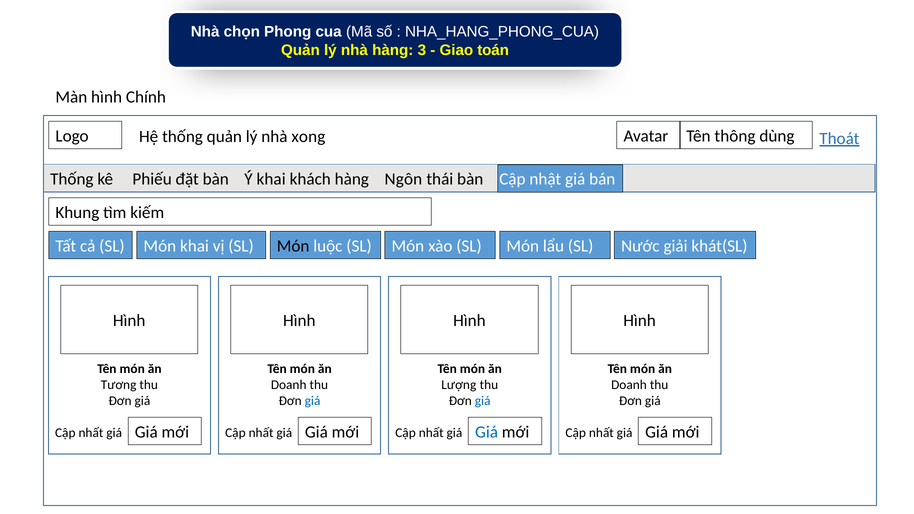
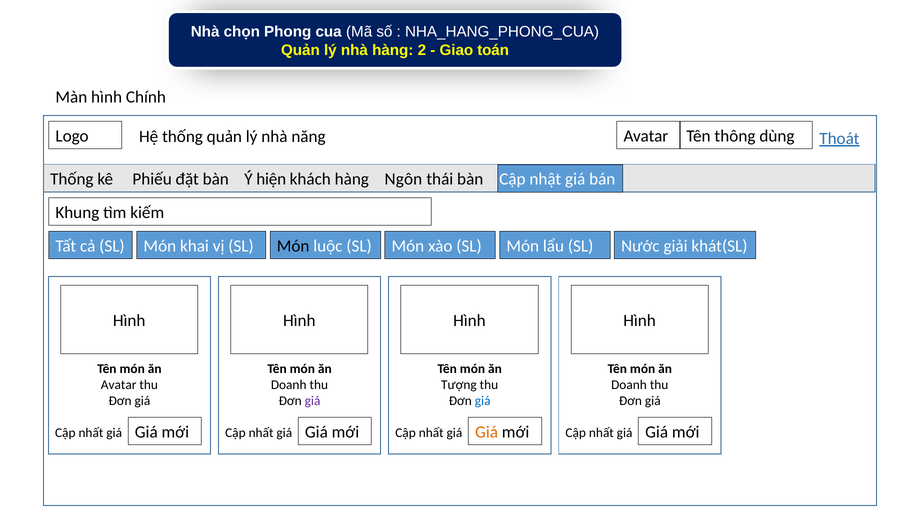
3: 3 -> 2
xong: xong -> năng
Ý khai: khai -> hiện
Tương at (119, 385): Tương -> Avatar
Lượng: Lượng -> Tượng
giá at (313, 401) colour: blue -> purple
Giá at (487, 432) colour: blue -> orange
